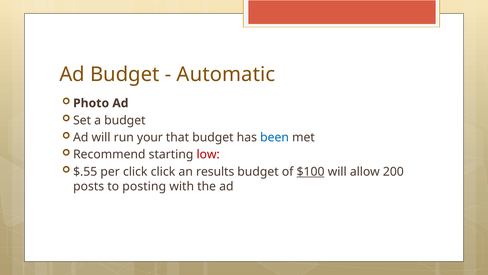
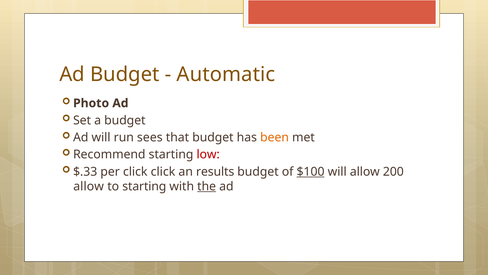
your: your -> sees
been colour: blue -> orange
$.55: $.55 -> $.33
posts at (89, 186): posts -> allow
to posting: posting -> starting
the underline: none -> present
